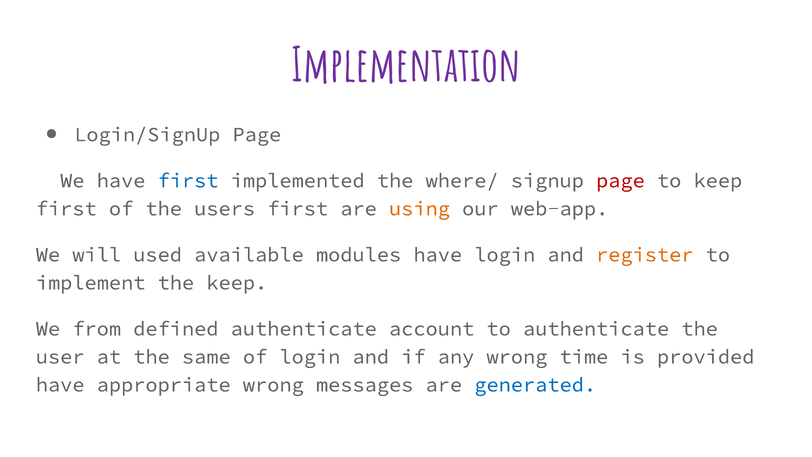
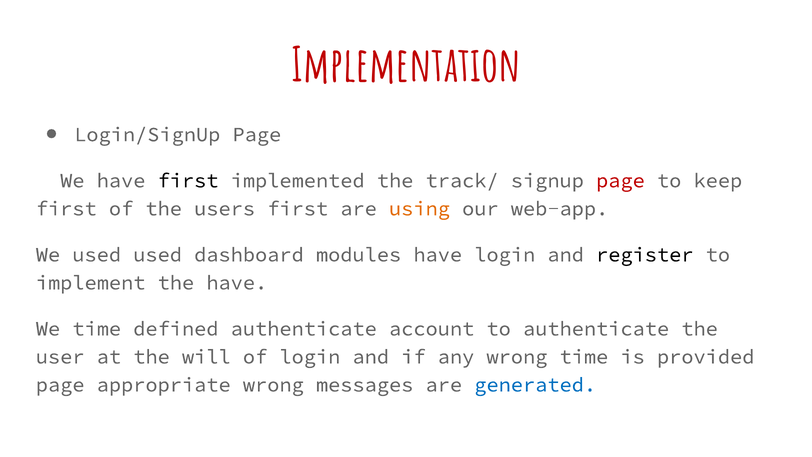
Implementation colour: purple -> red
first at (188, 181) colour: blue -> black
where/: where/ -> track/
We will: will -> used
available: available -> dashboard
register colour: orange -> black
the keep: keep -> have
We from: from -> time
same: same -> will
have at (60, 385): have -> page
